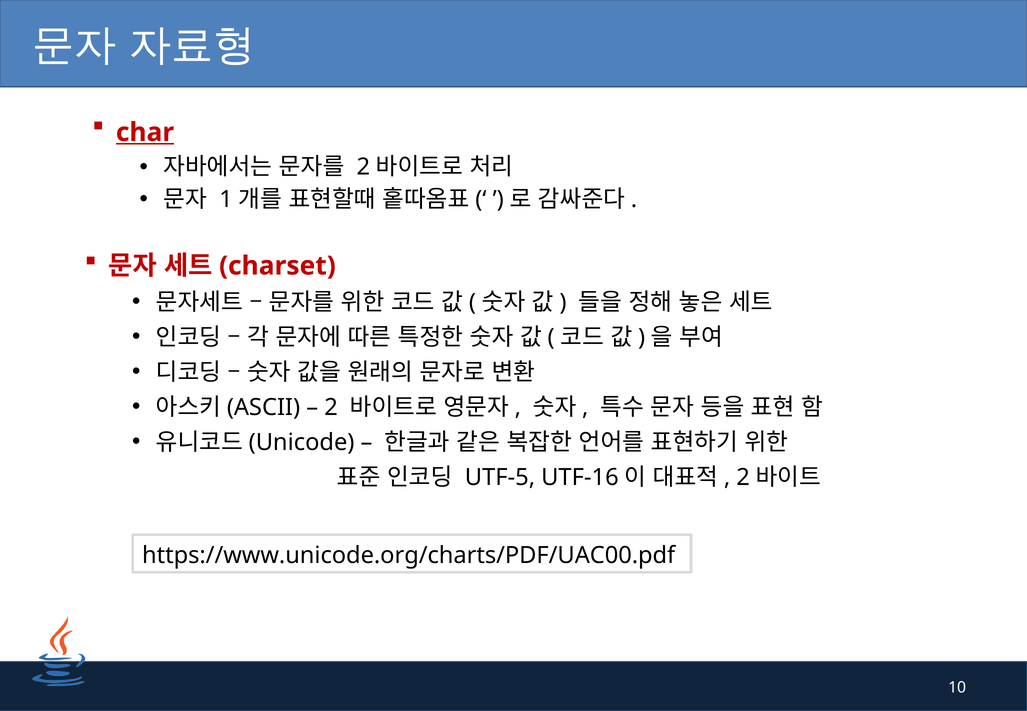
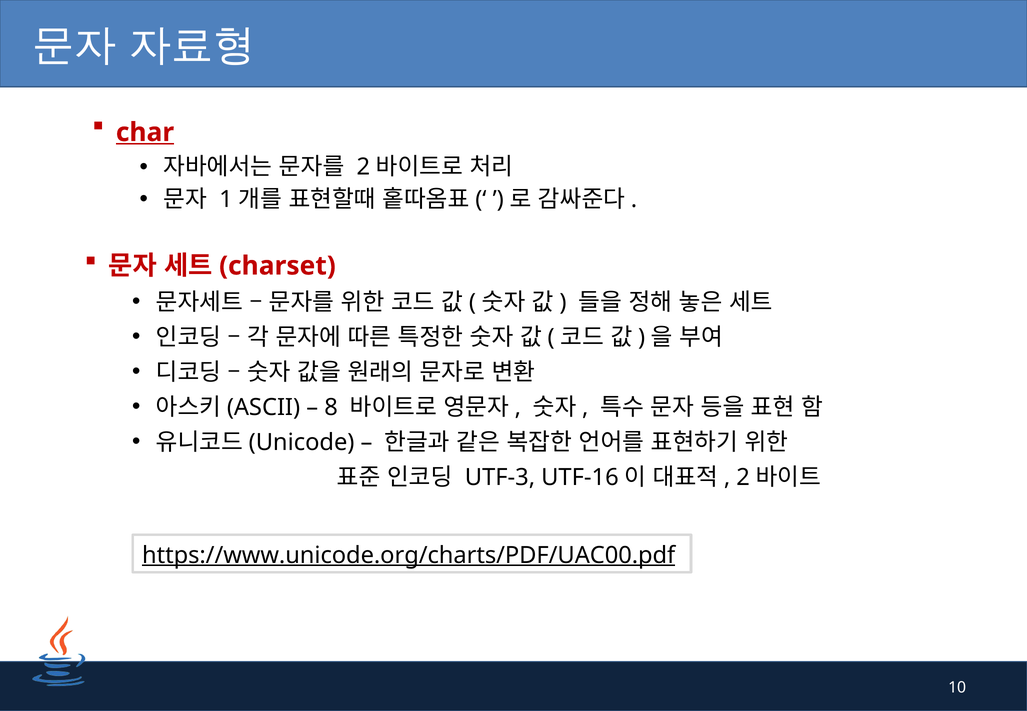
2: 2 -> 8
UTF-5: UTF-5 -> UTF-3
https://www.unicode.org/charts/PDF/UAC00.pdf underline: none -> present
